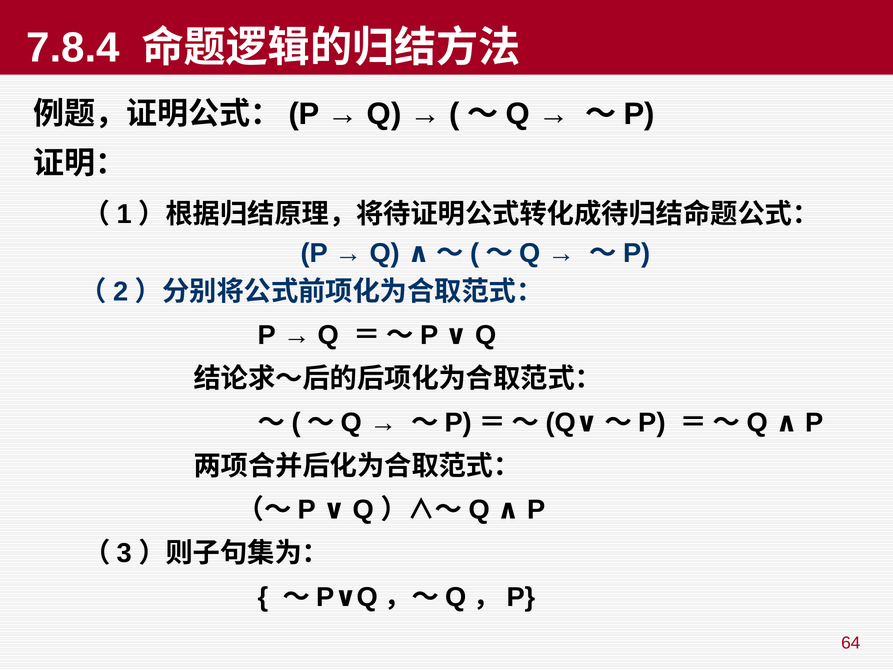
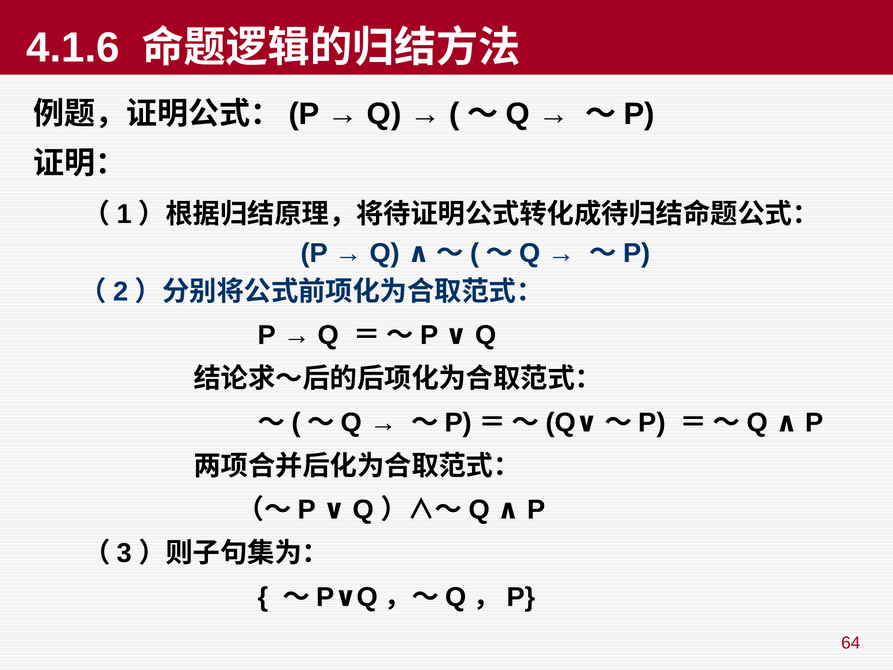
7.8.4: 7.8.4 -> 4.1.6
